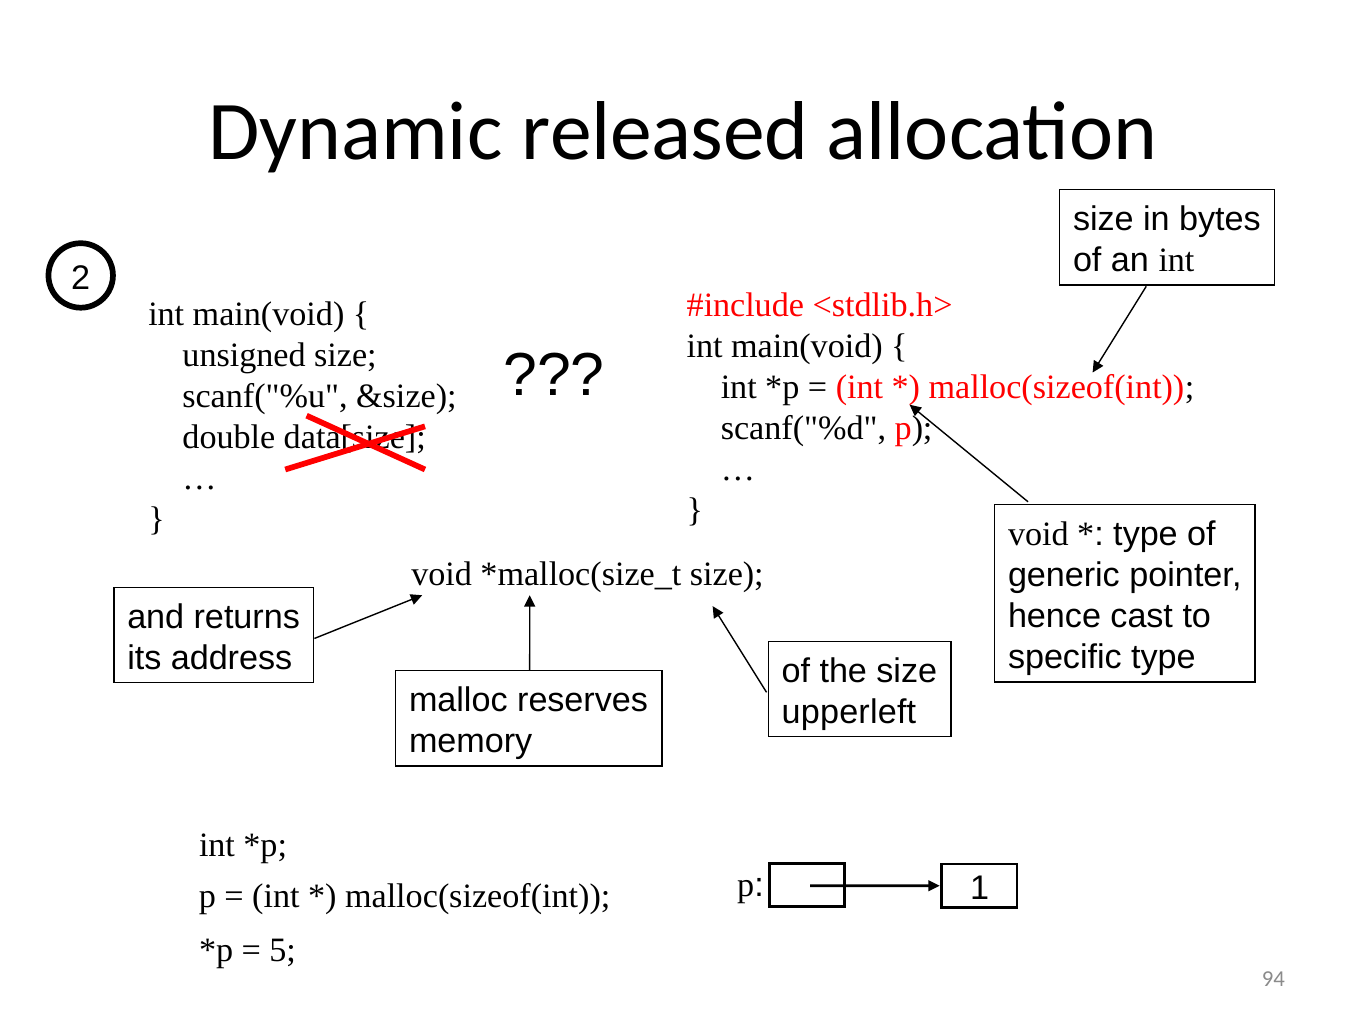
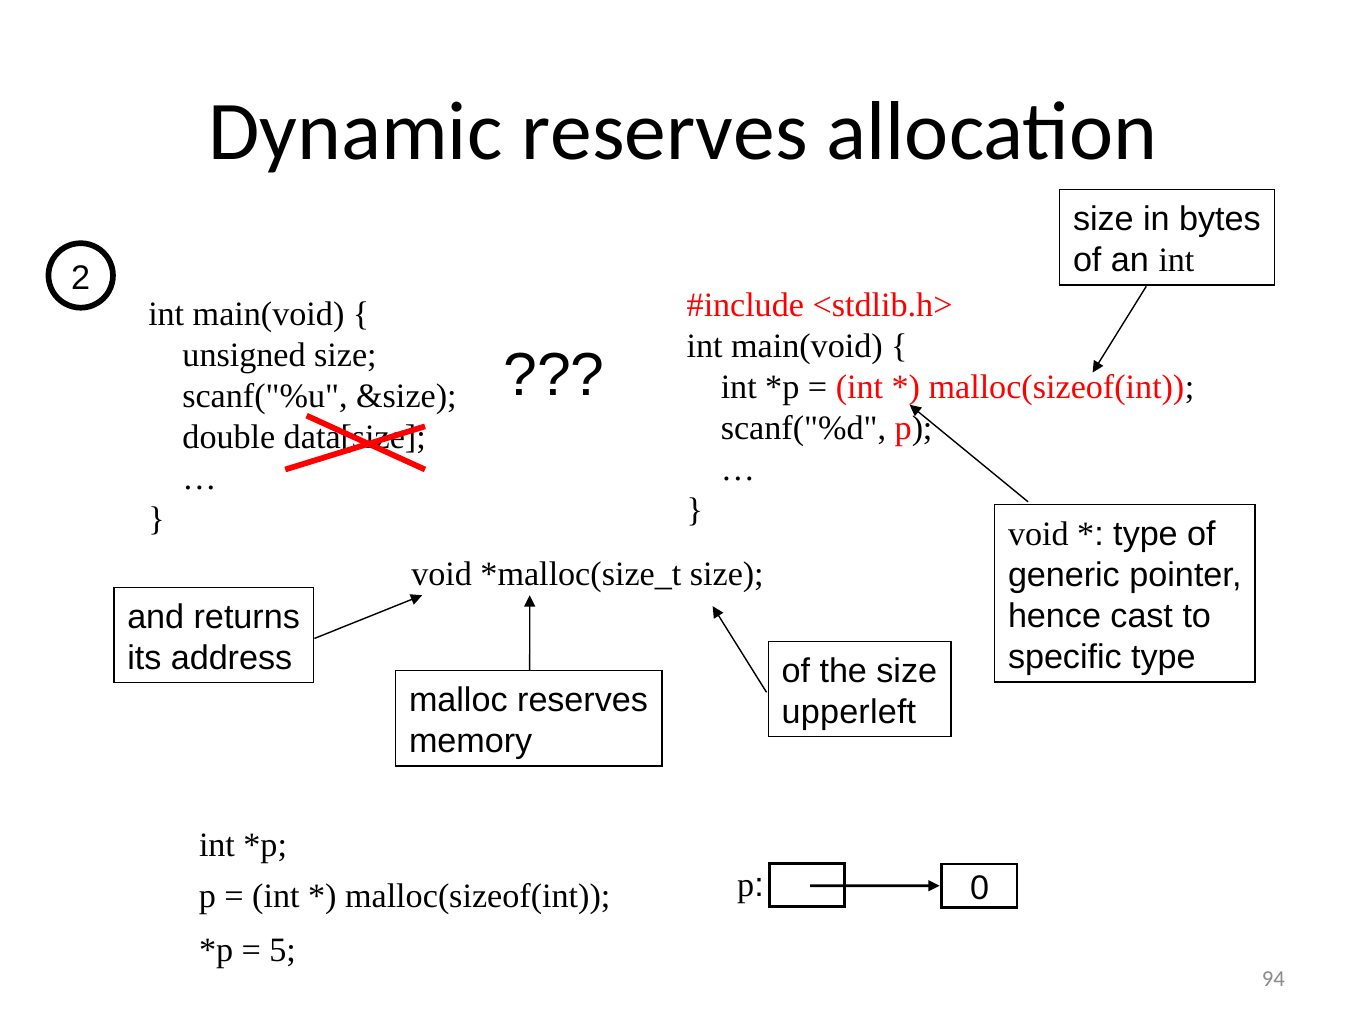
Dynamic released: released -> reserves
1: 1 -> 0
